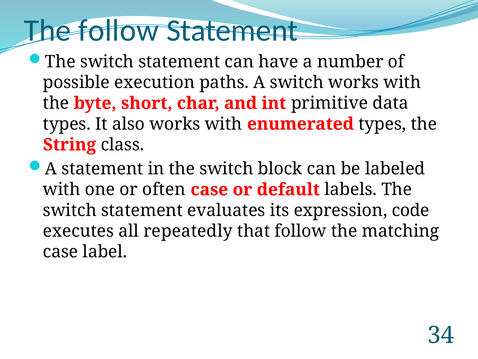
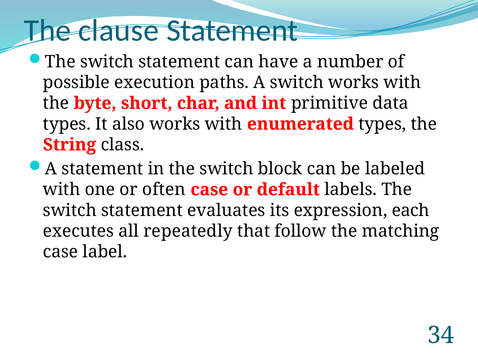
The follow: follow -> clause
code: code -> each
